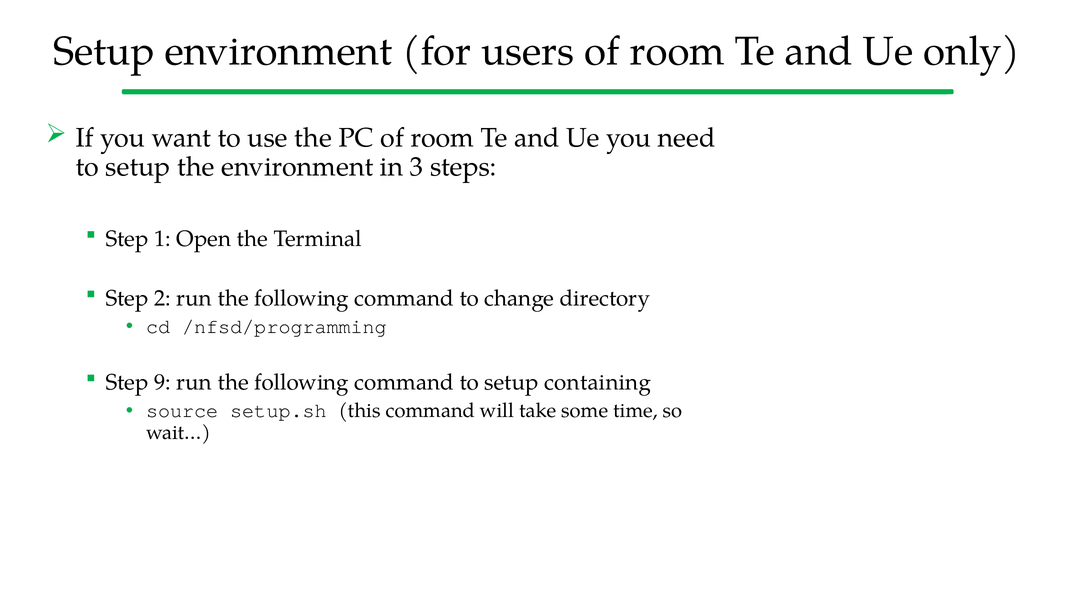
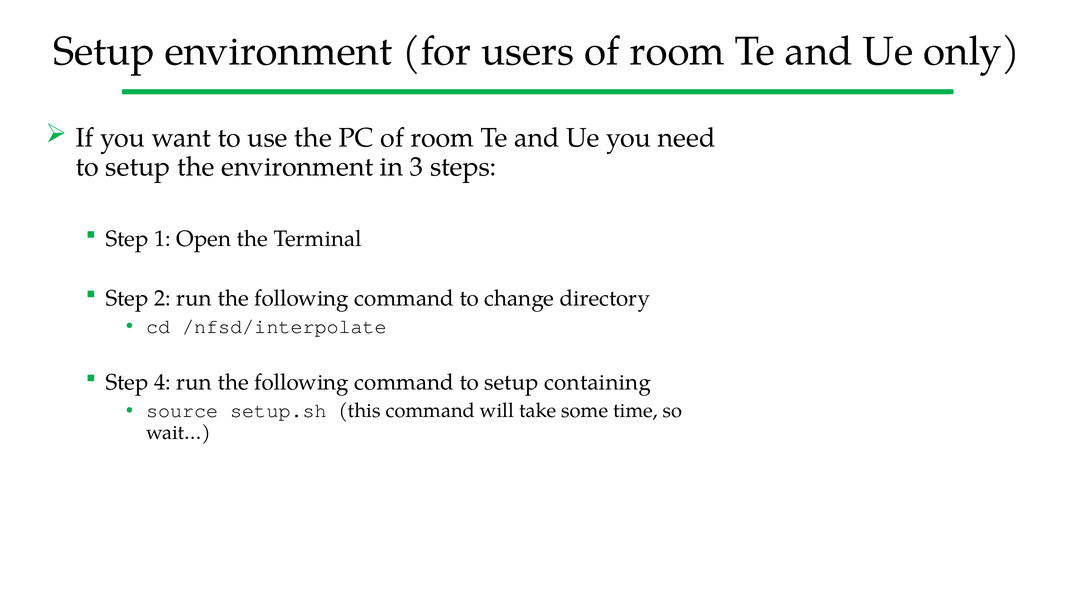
/nfsd/programming: /nfsd/programming -> /nfsd/interpolate
9: 9 -> 4
